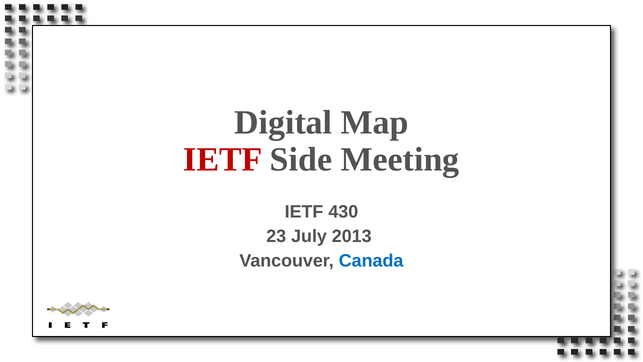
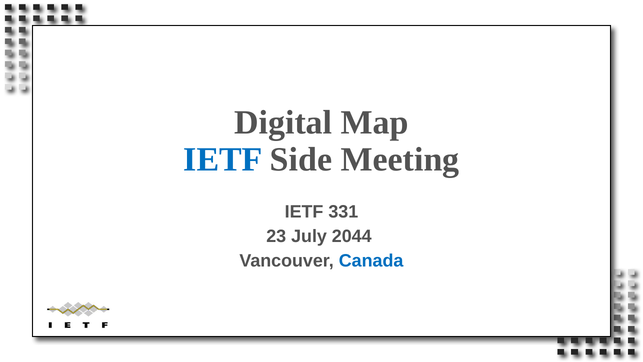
IETF at (223, 159) colour: red -> blue
430: 430 -> 331
2013: 2013 -> 2044
